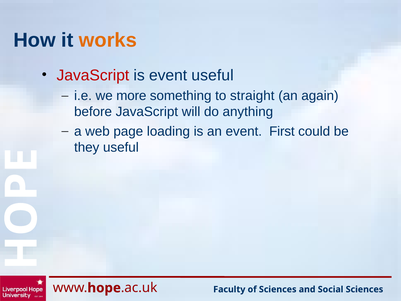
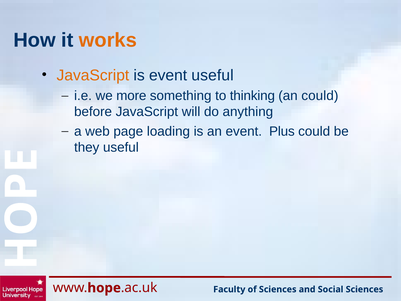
JavaScript at (93, 75) colour: red -> orange
straight: straight -> thinking
an again: again -> could
First: First -> Plus
